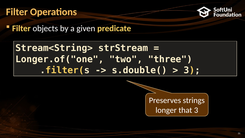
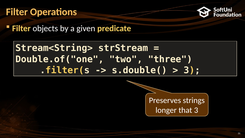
Longer.of("one: Longer.of("one -> Double.of("one
